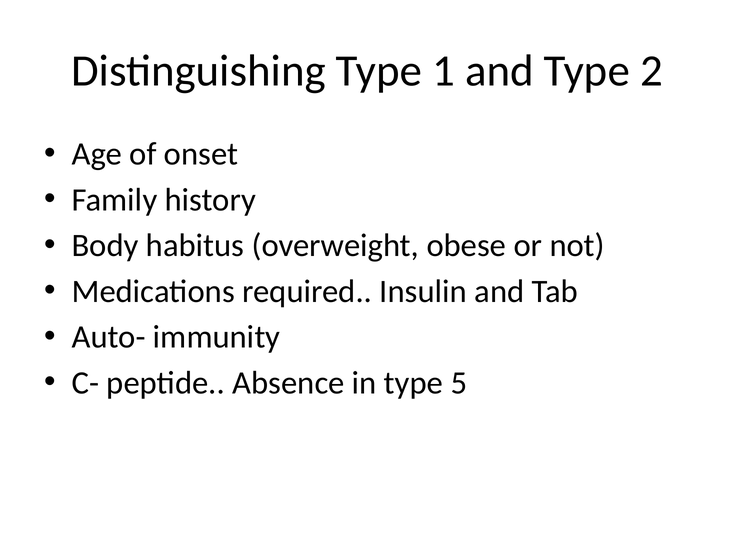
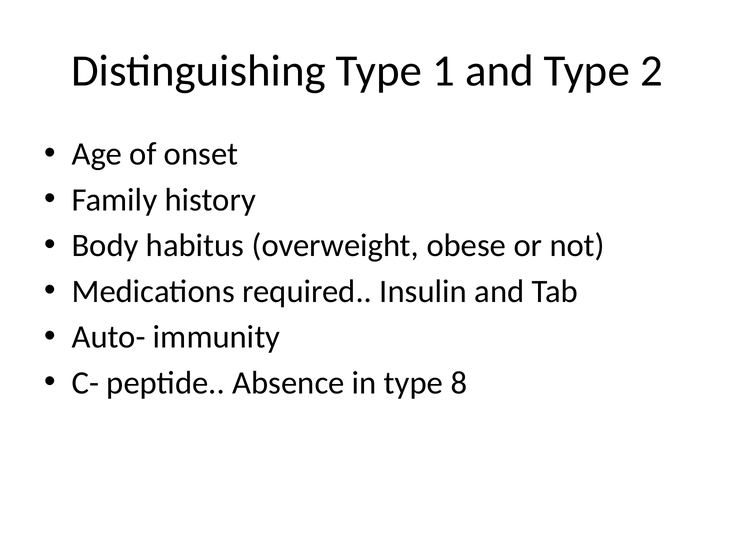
5: 5 -> 8
